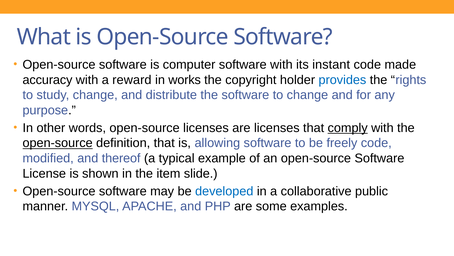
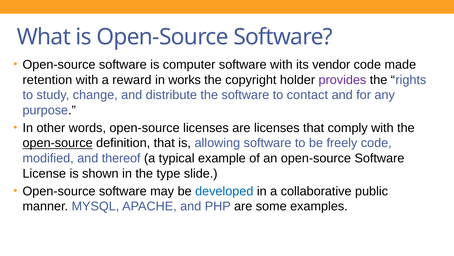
instant: instant -> vendor
accuracy: accuracy -> retention
provides colour: blue -> purple
to change: change -> contact
comply underline: present -> none
item: item -> type
